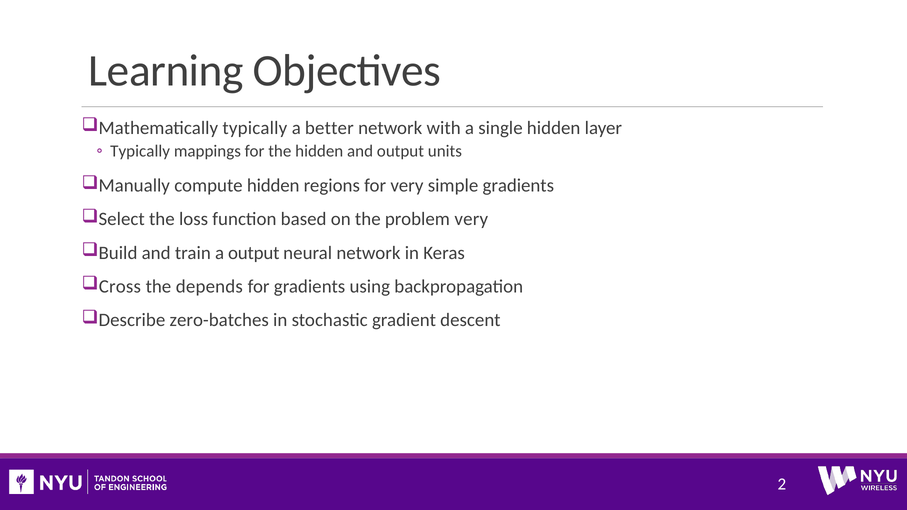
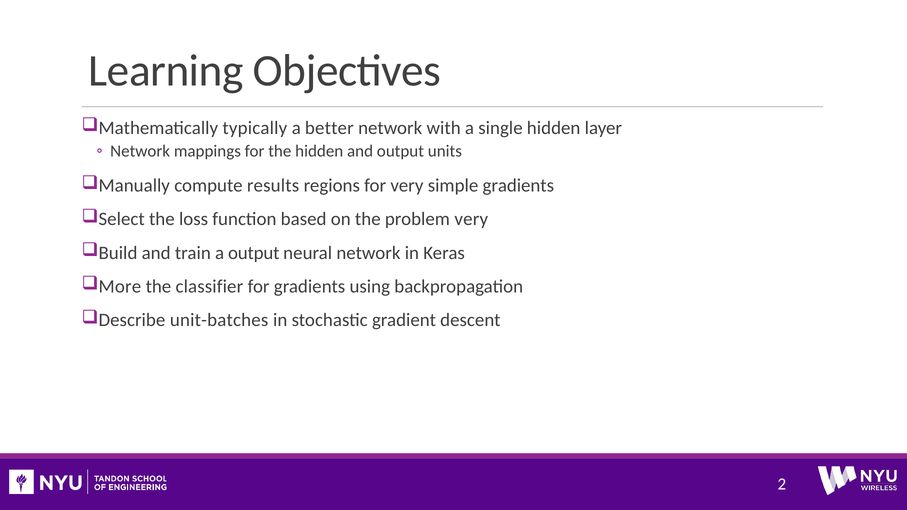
Typically at (140, 151): Typically -> Network
compute hidden: hidden -> results
Cross: Cross -> More
depends: depends -> classifier
zero-batches: zero-batches -> unit-batches
